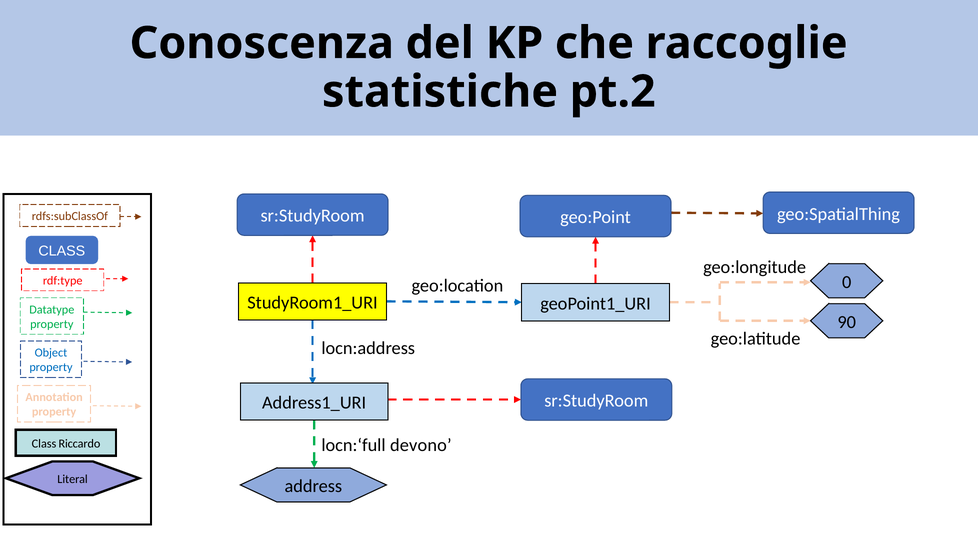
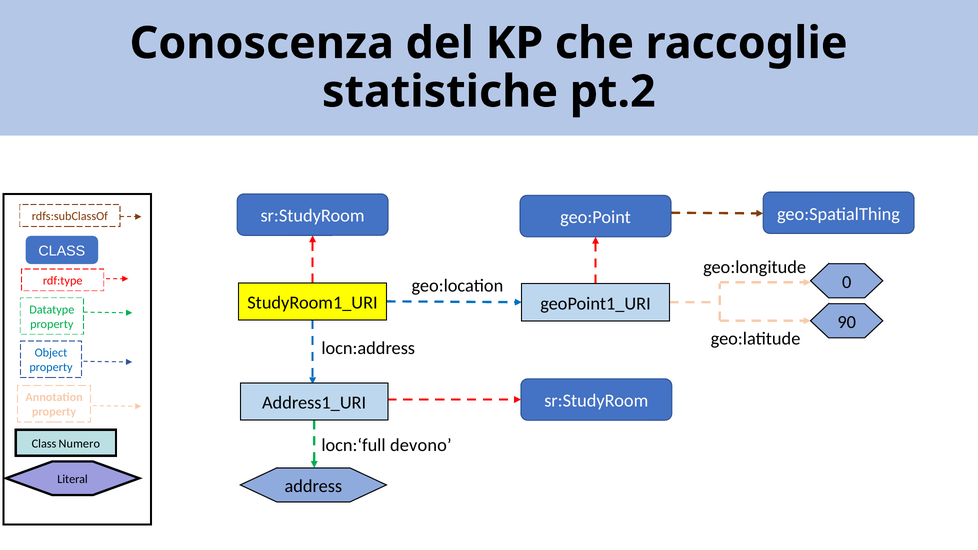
Riccardo: Riccardo -> Numero
